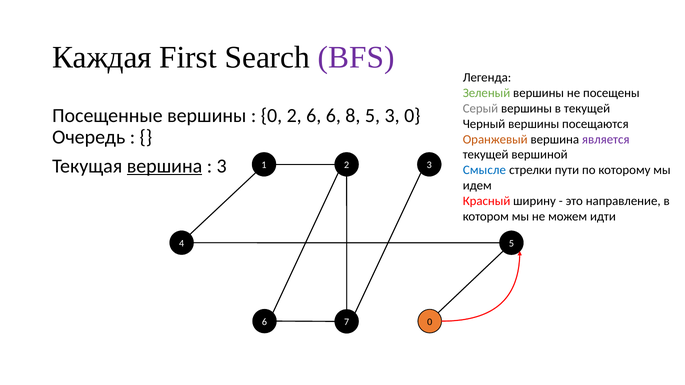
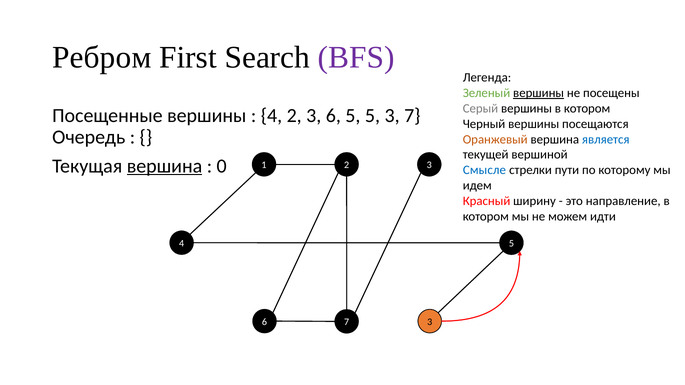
Каждая: Каждая -> Ребром
вершины at (539, 93) underline: none -> present
вершины в текущей: текущей -> котором
0 at (271, 116): 0 -> 4
2 6: 6 -> 3
6 8: 8 -> 5
3 0: 0 -> 7
является colour: purple -> blue
3 at (222, 166): 3 -> 0
7 0: 0 -> 3
